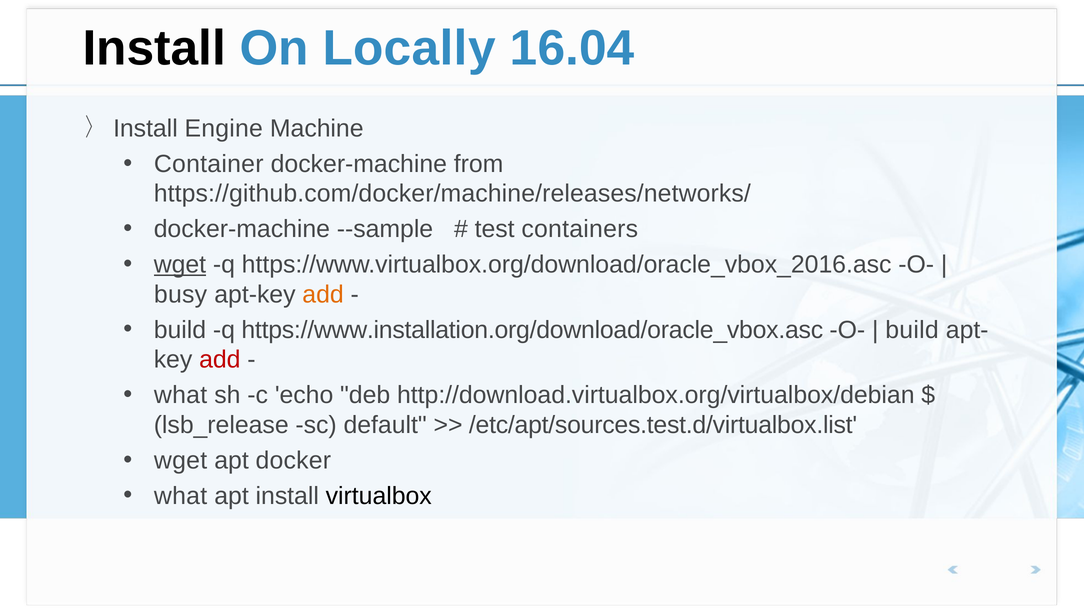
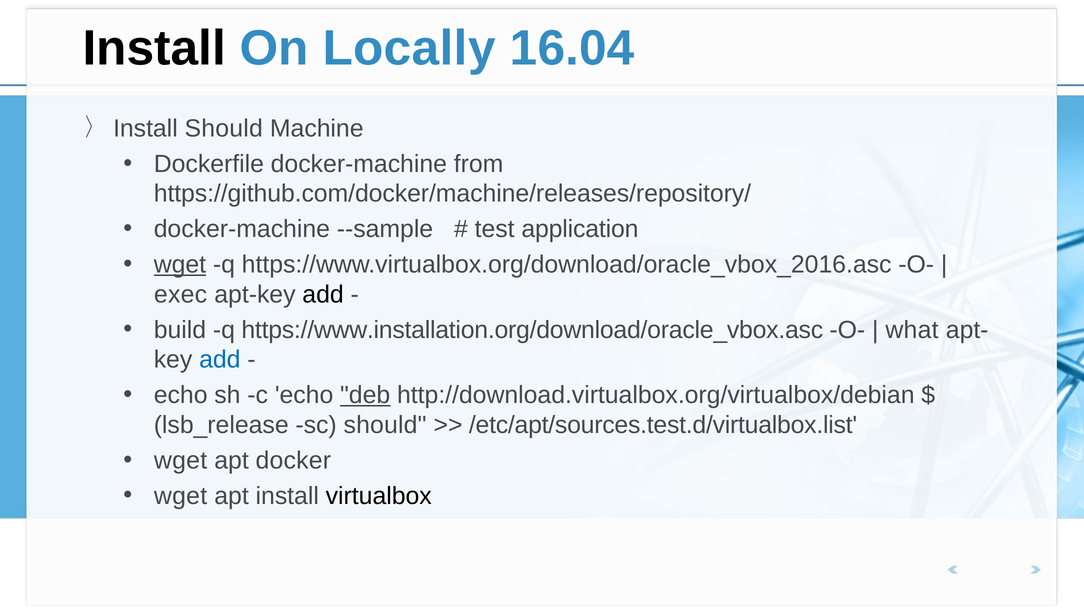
Engine at (224, 128): Engine -> Should
Container: Container -> Dockerfile
https://github.com/docker/machine/releases/networks/: https://github.com/docker/machine/releases/networks/ -> https://github.com/docker/machine/releases/repository/
containers: containers -> application
busy: busy -> exec
add at (323, 294) colour: orange -> black
build at (912, 330): build -> what
add at (220, 360) colour: red -> blue
what at (181, 395): what -> echo
deb underline: none -> present
sc default: default -> should
what at (181, 496): what -> wget
